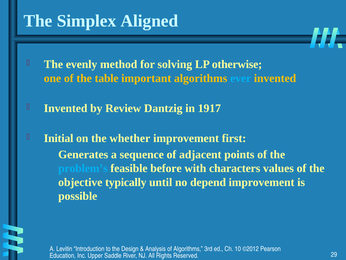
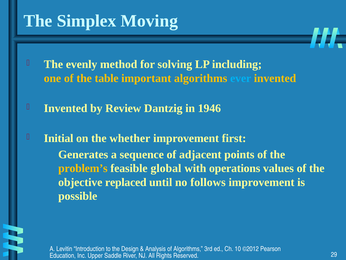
Aligned: Aligned -> Moving
otherwise: otherwise -> including
1917: 1917 -> 1946
problem’s colour: light blue -> yellow
before: before -> global
characters: characters -> operations
typically: typically -> replaced
depend: depend -> follows
